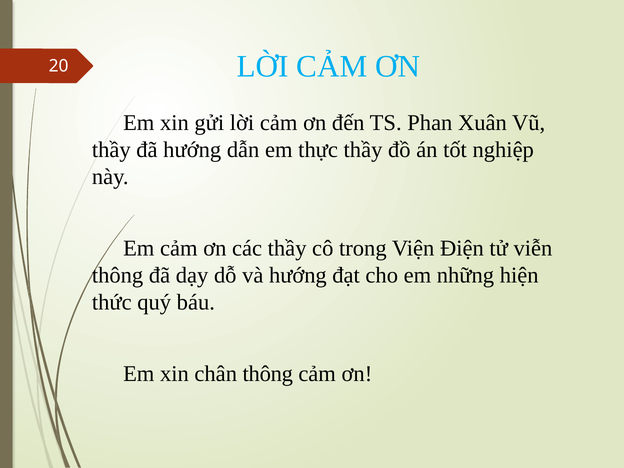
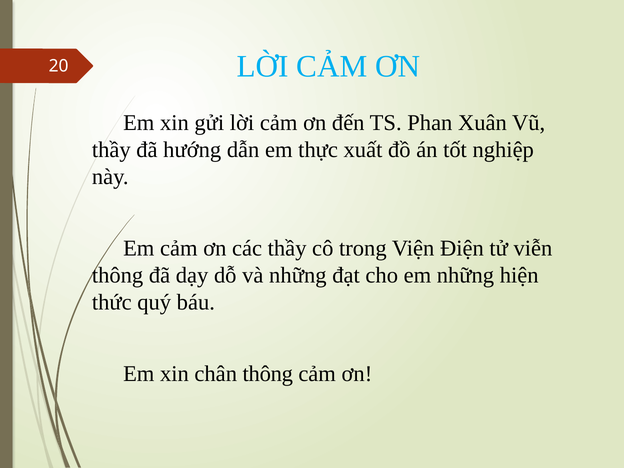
thực thầy: thầy -> xuất
và hướng: hướng -> những
